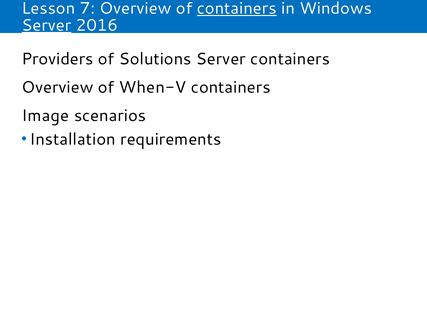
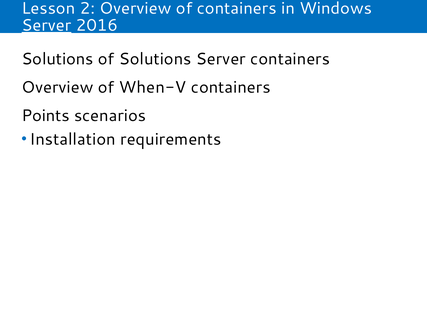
7: 7 -> 2
containers at (237, 8) underline: present -> none
Providers at (57, 59): Providers -> Solutions
Image: Image -> Points
